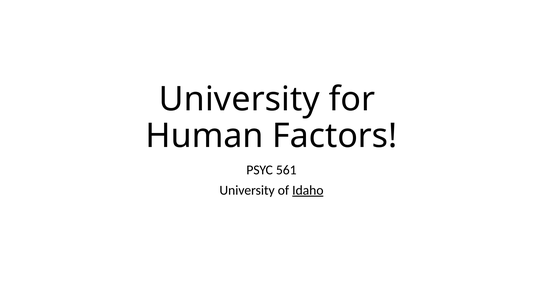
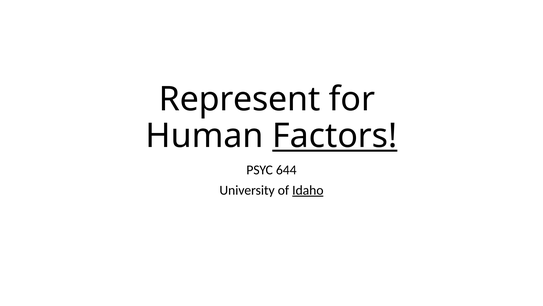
University at (239, 99): University -> Represent
Factors underline: none -> present
561: 561 -> 644
